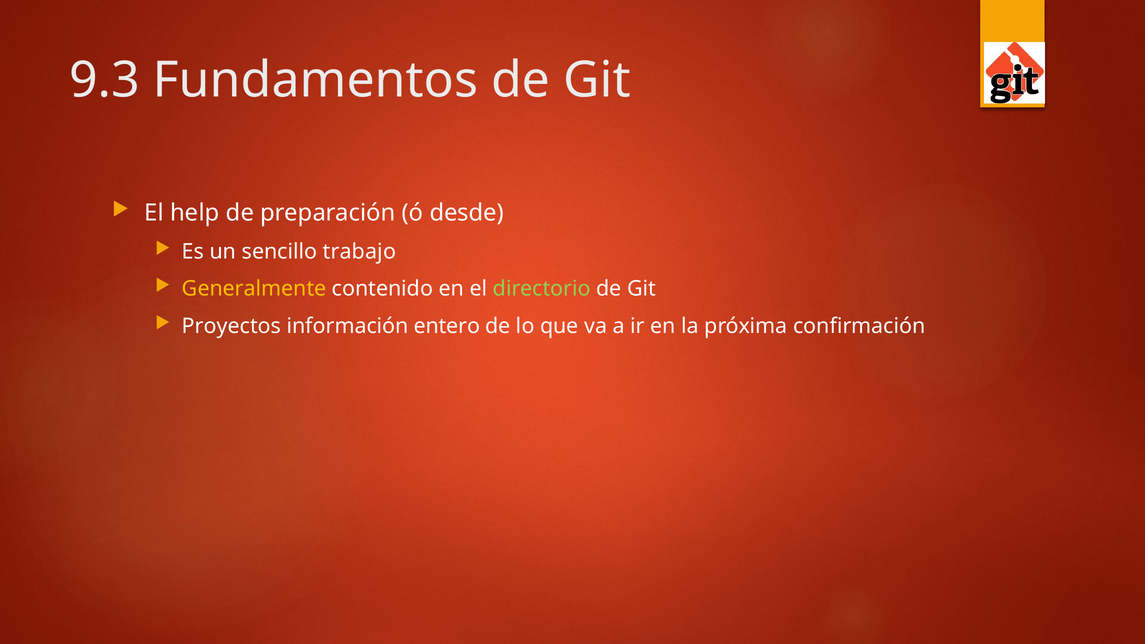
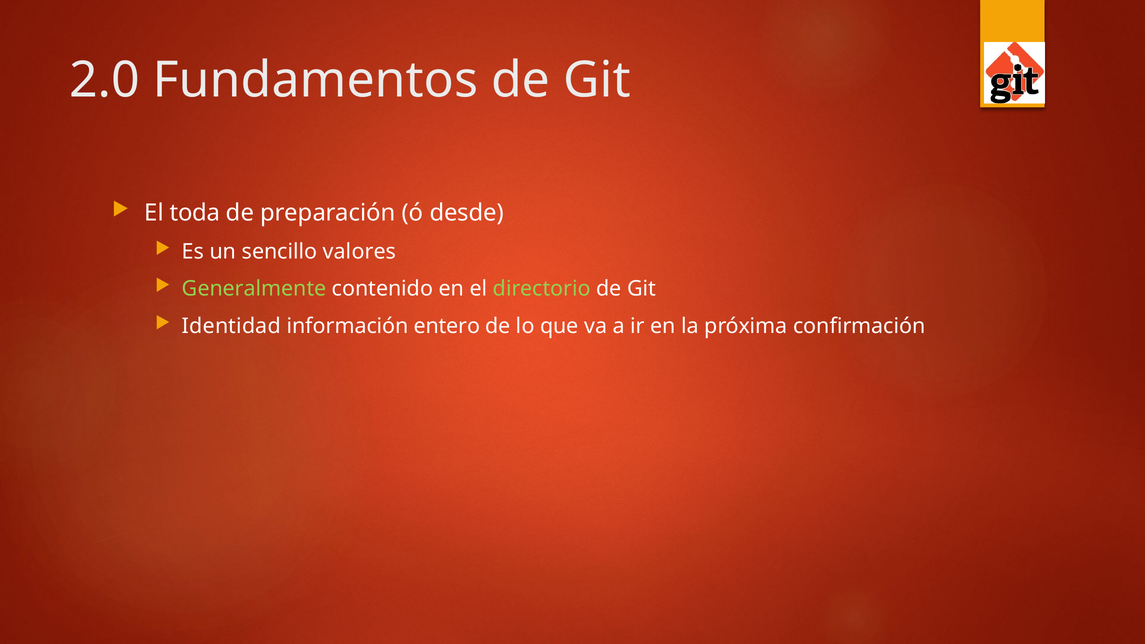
9.3: 9.3 -> 2.0
help: help -> toda
trabajo: trabajo -> valores
Generalmente colour: yellow -> light green
Proyectos: Proyectos -> Identidad
